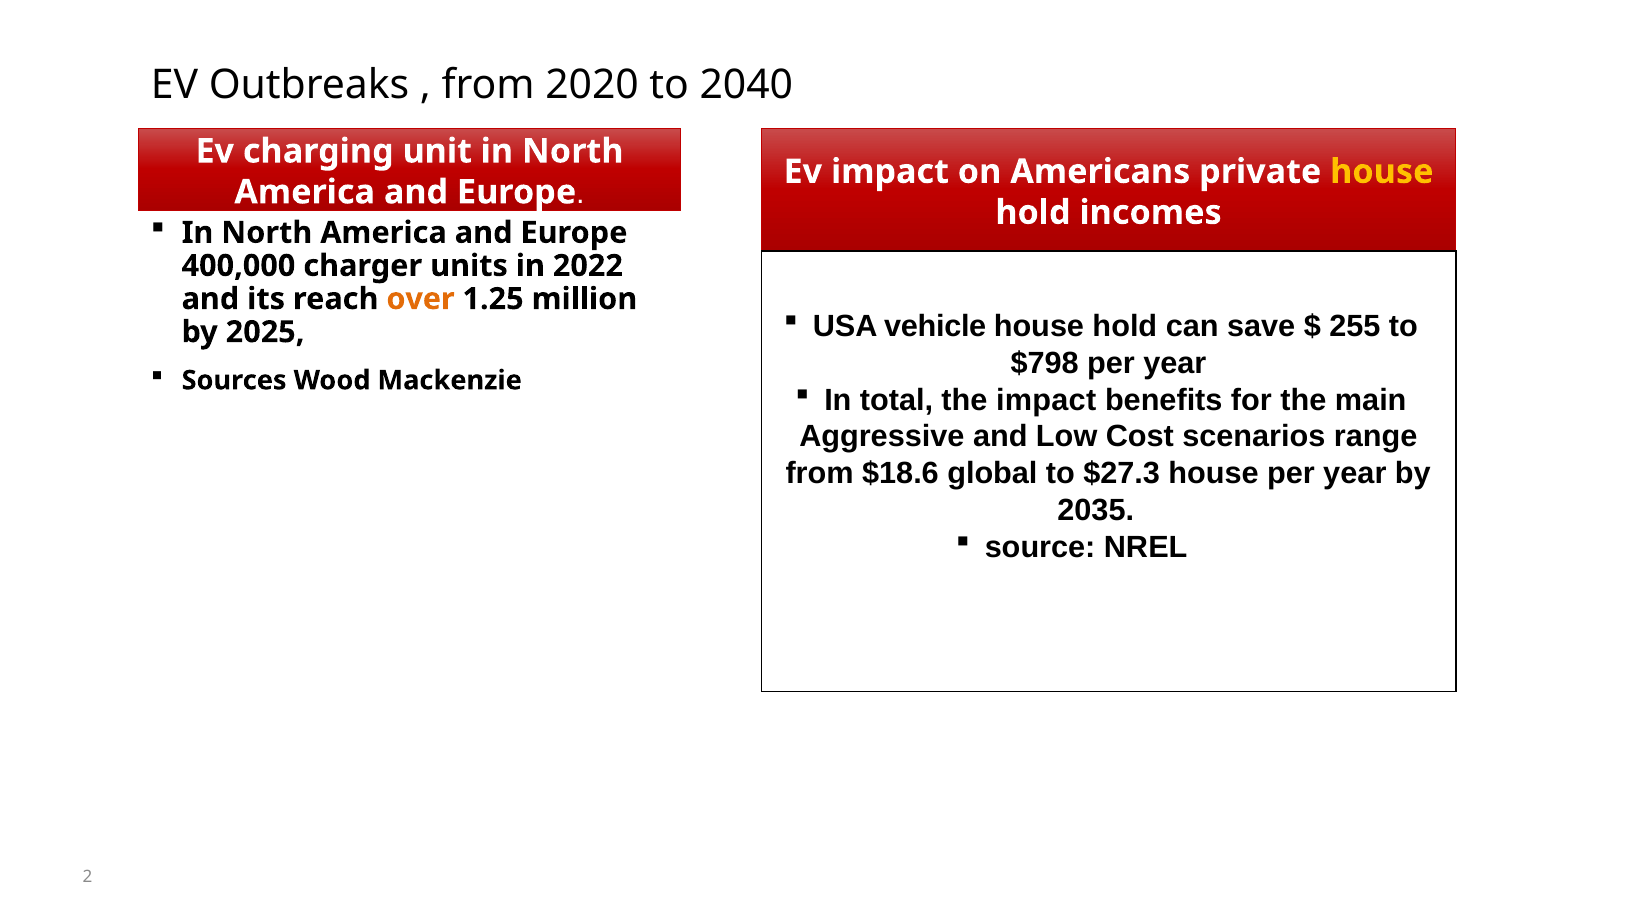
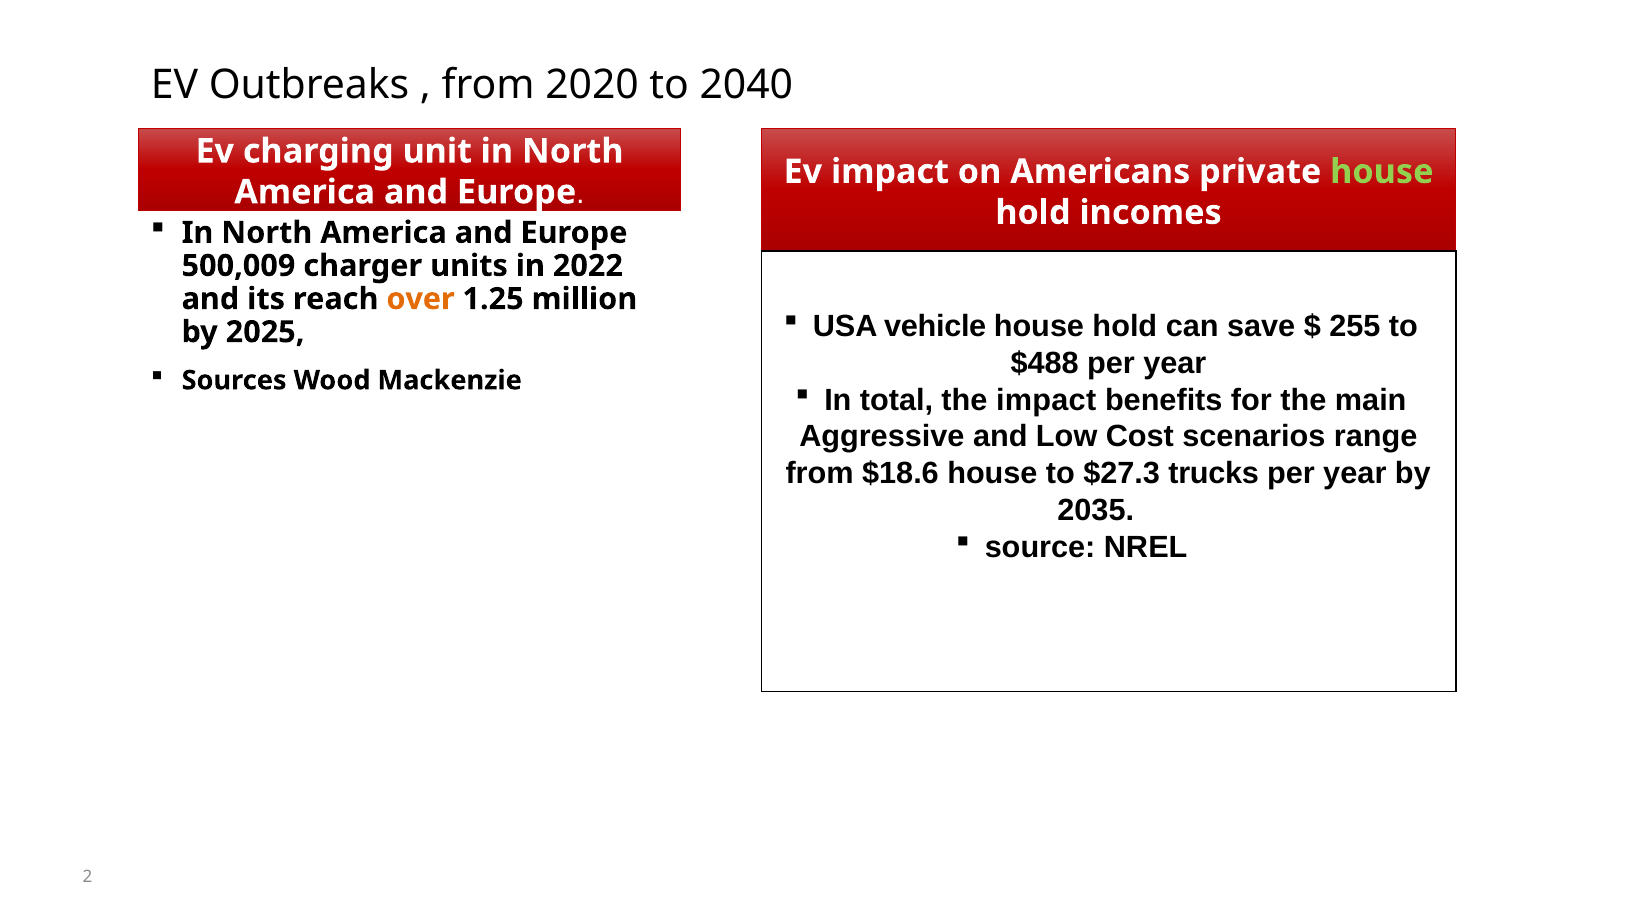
house at (1382, 172) colour: yellow -> light green
400,000: 400,000 -> 500,009
$798: $798 -> $488
$18.6 global: global -> house
$27.3 house: house -> trucks
